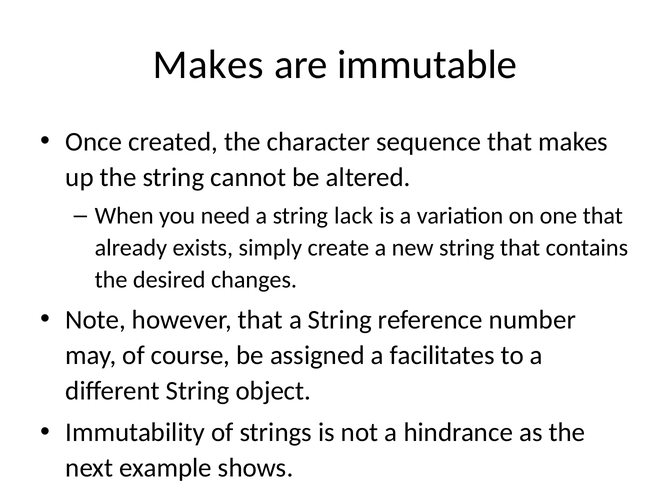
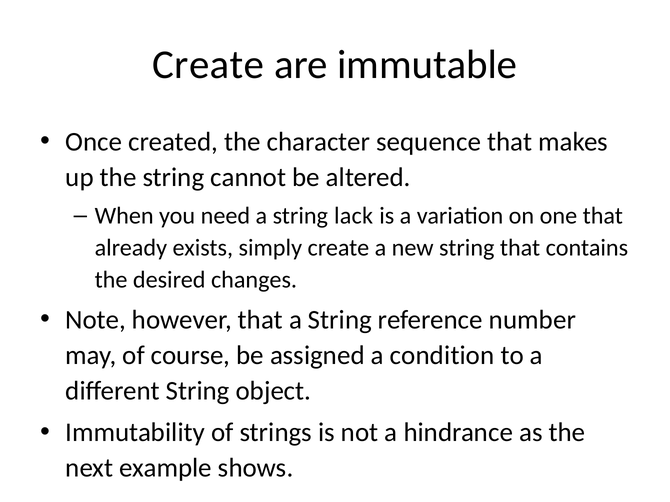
Makes at (208, 65): Makes -> Create
facilitates: facilitates -> condition
